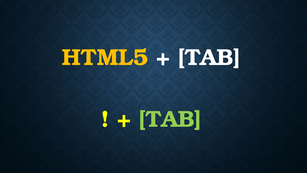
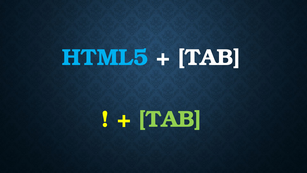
HTML5 colour: yellow -> light blue
